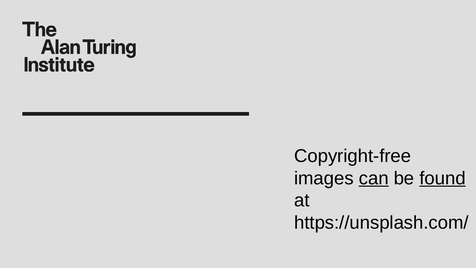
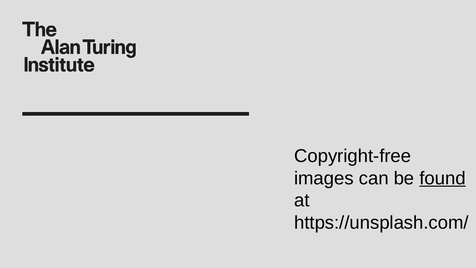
can underline: present -> none
